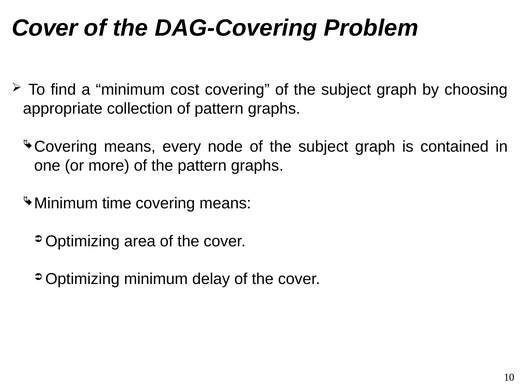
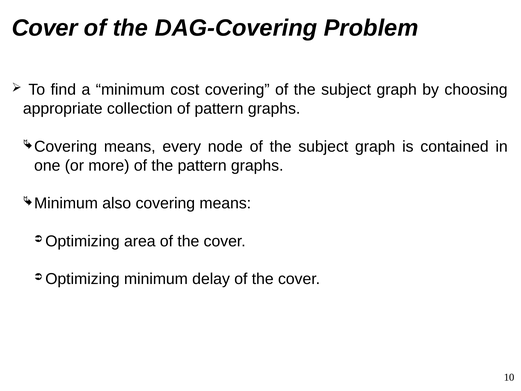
time: time -> also
